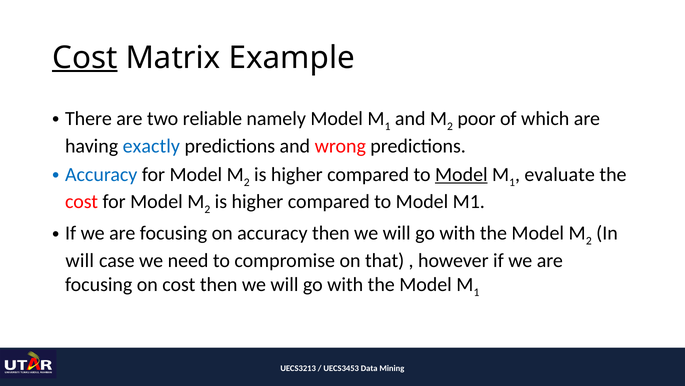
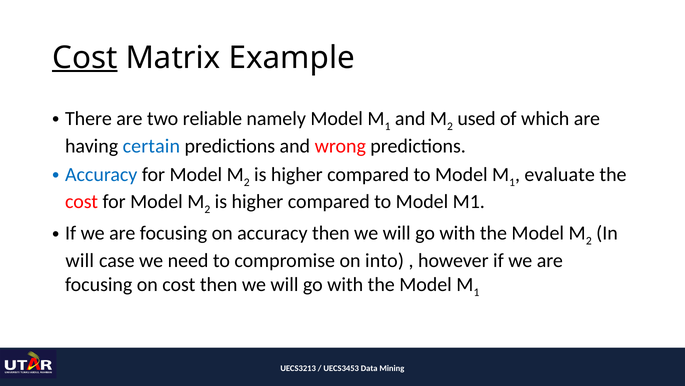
poor: poor -> used
exactly: exactly -> certain
Model at (461, 174) underline: present -> none
that: that -> into
